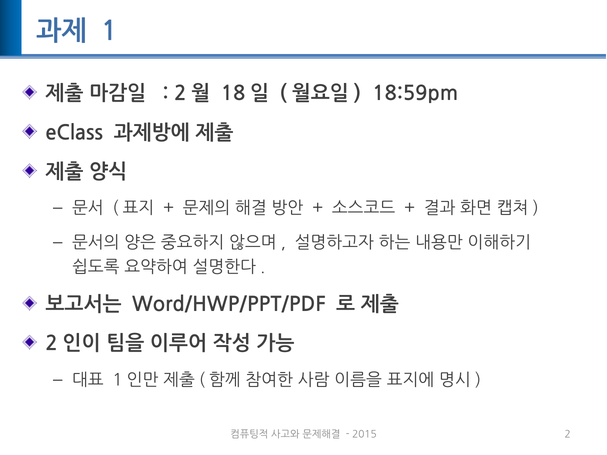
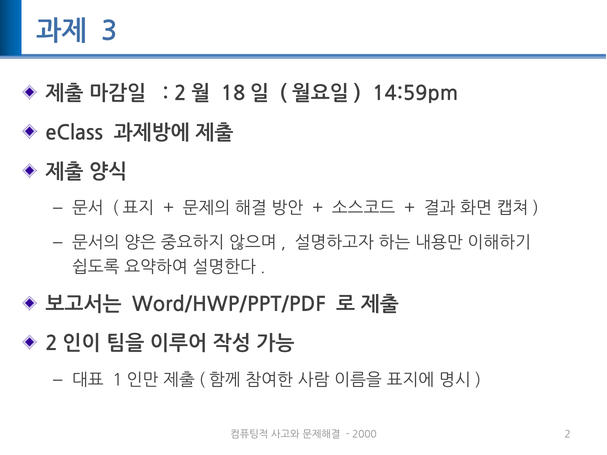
1: 1 -> 3
18:59pm: 18:59pm -> 14:59pm
2015: 2015 -> 2000
